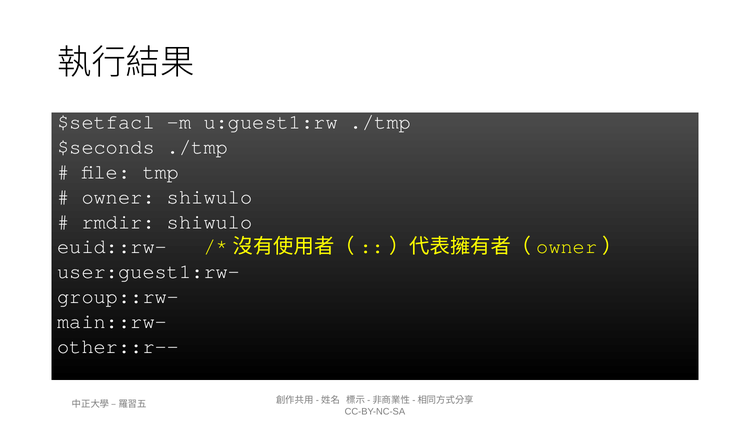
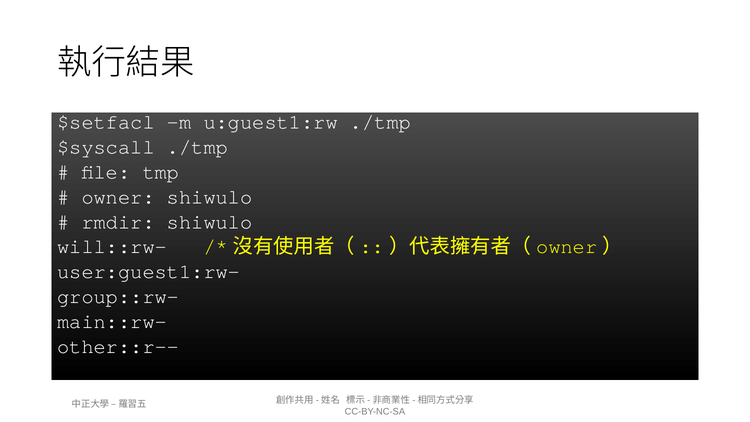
$seconds: $seconds -> $syscall
euid::rw-: euid::rw- -> will::rw-
